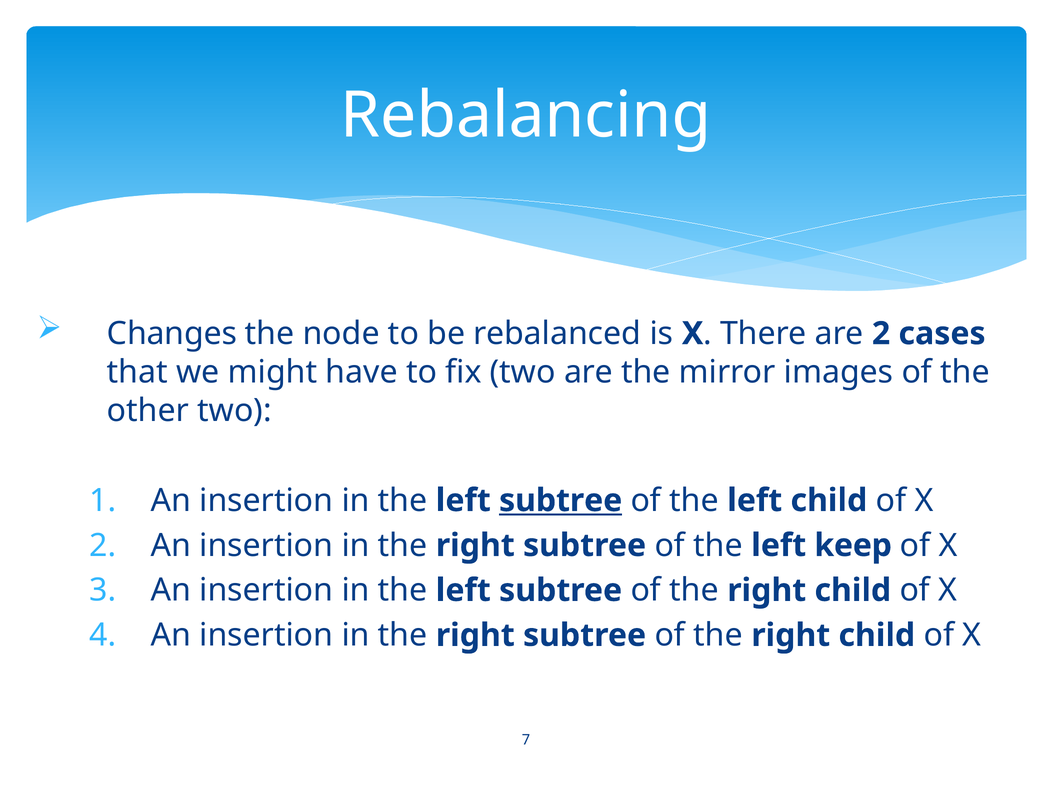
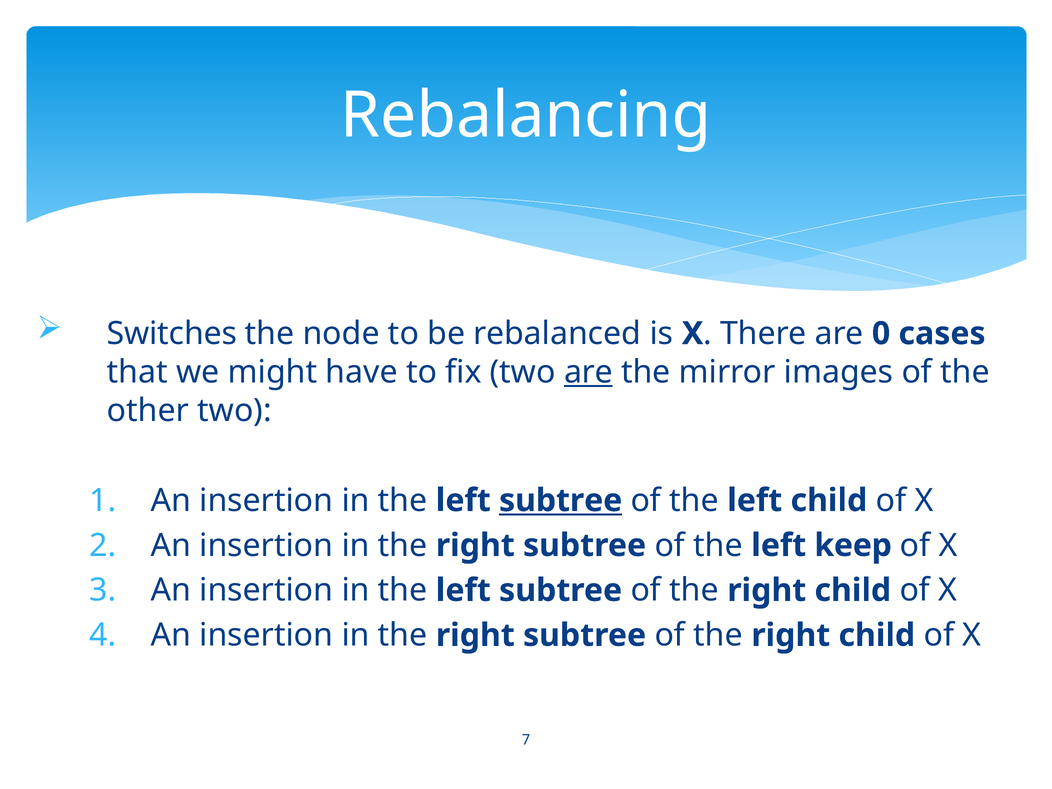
Changes: Changes -> Switches
are 2: 2 -> 0
are at (589, 372) underline: none -> present
